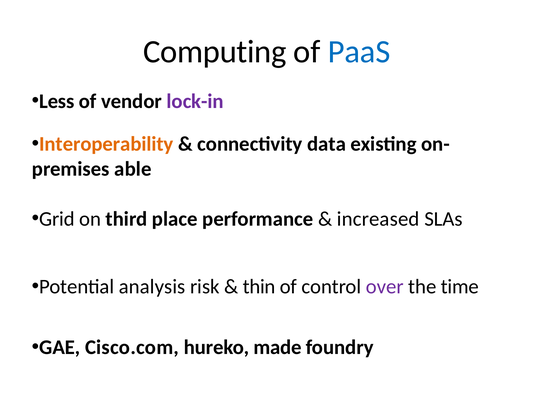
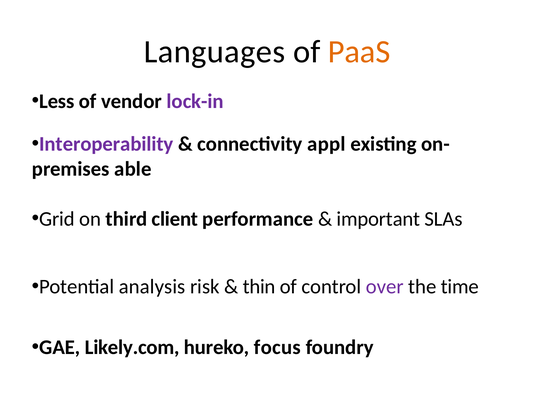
Computing: Computing -> Languages
PaaS colour: blue -> orange
Interoperability colour: orange -> purple
data: data -> appl
place: place -> client
increased: increased -> important
Cisco.com: Cisco.com -> Likely.com
made: made -> focus
